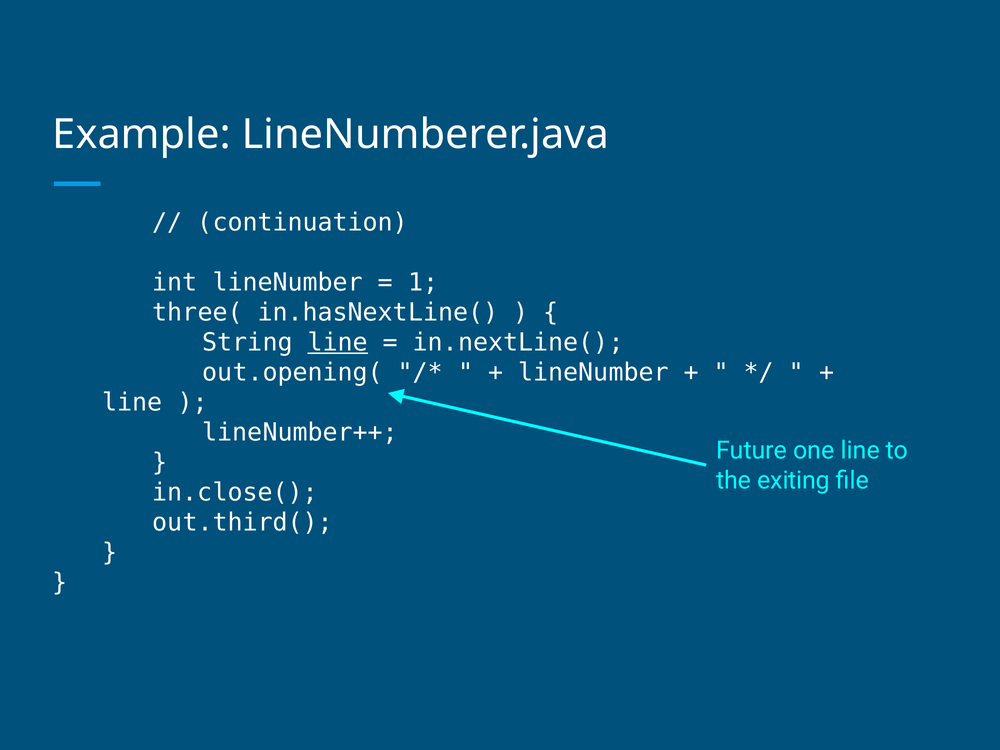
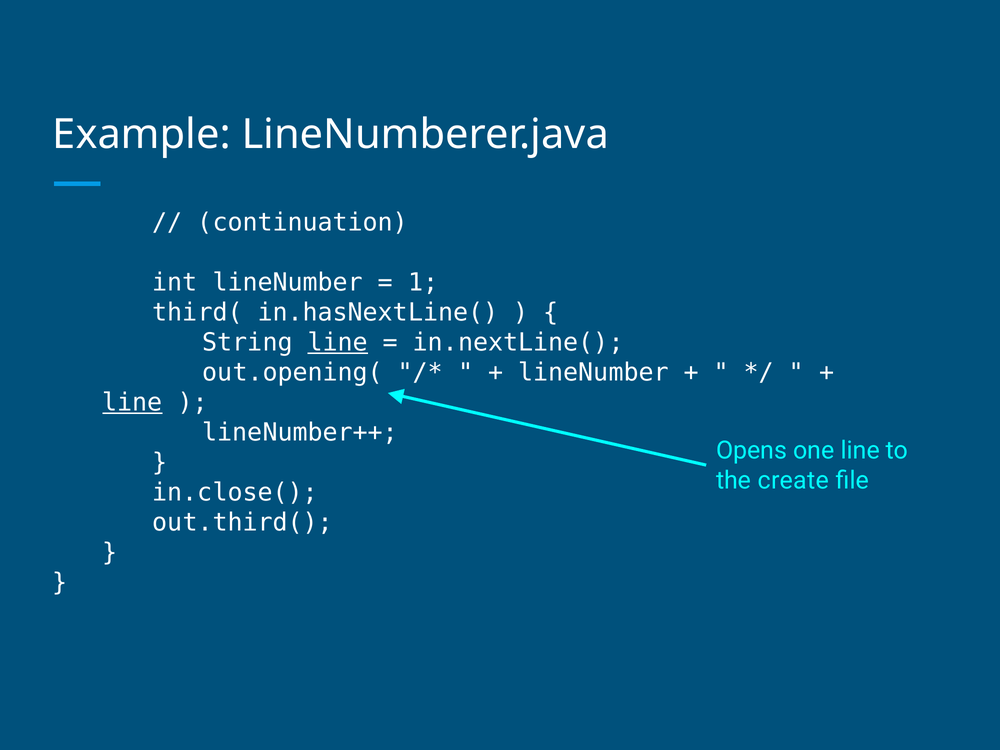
three(: three( -> third(
line at (132, 402) underline: none -> present
Future: Future -> Opens
exiting: exiting -> create
